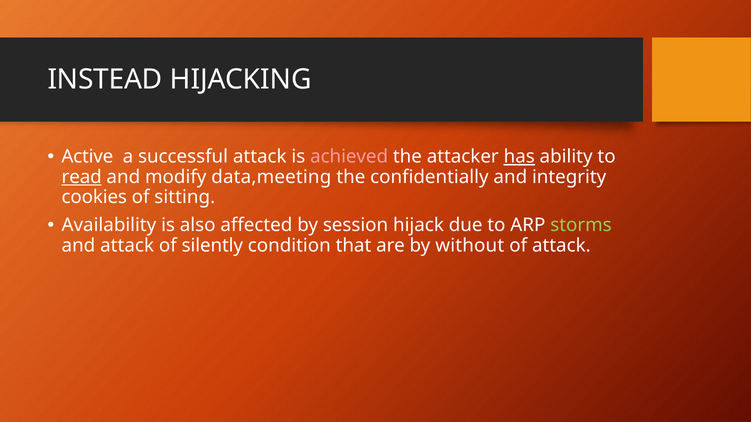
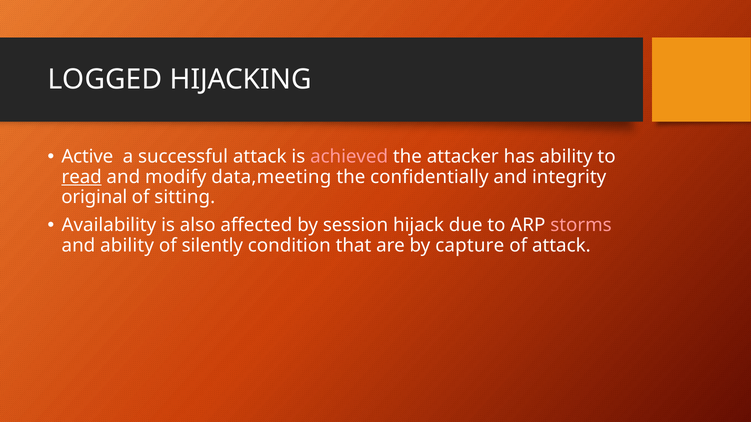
INSTEAD: INSTEAD -> LOGGED
has underline: present -> none
cookies: cookies -> original
storms colour: light green -> pink
and attack: attack -> ability
without: without -> capture
